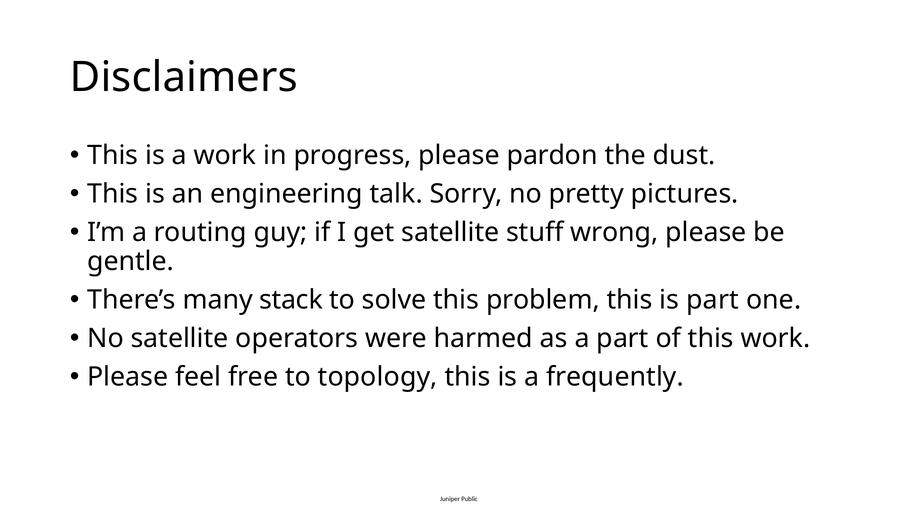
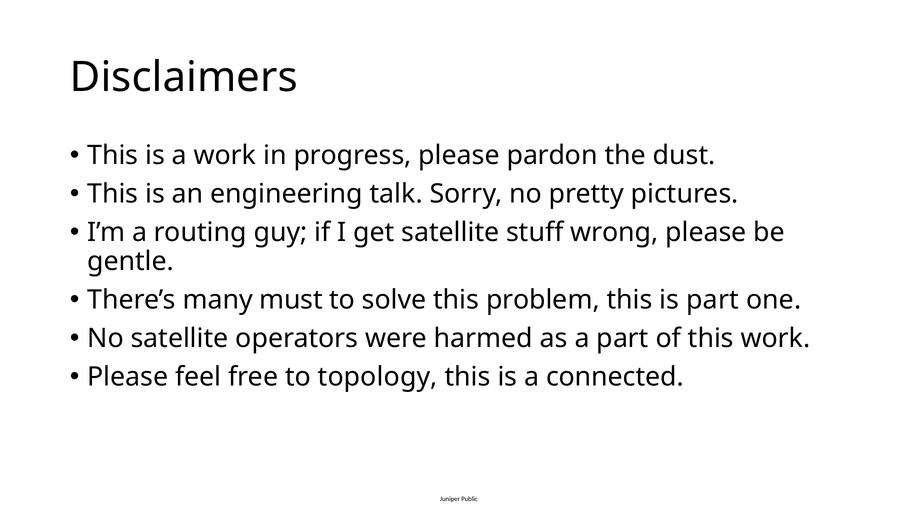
stack: stack -> must
frequently: frequently -> connected
